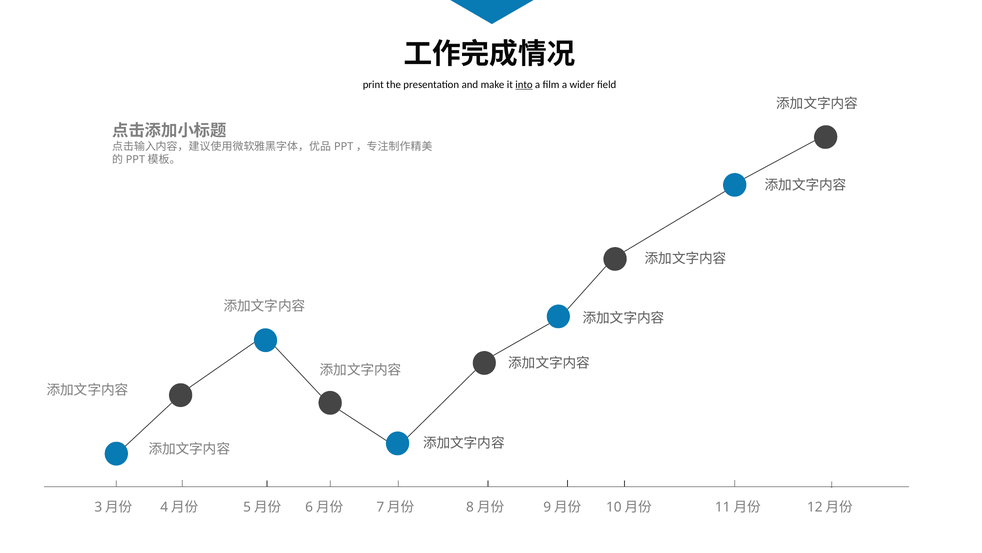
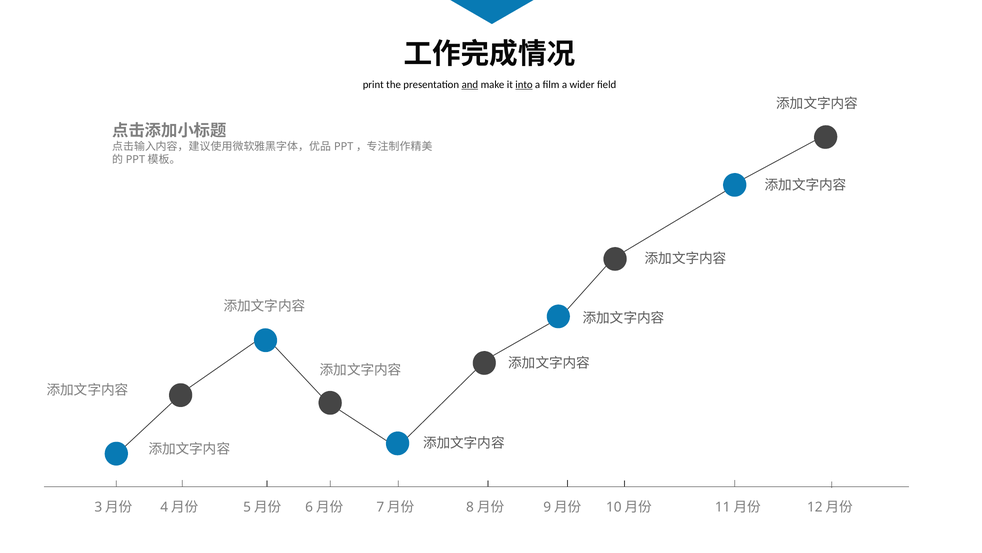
and underline: none -> present
